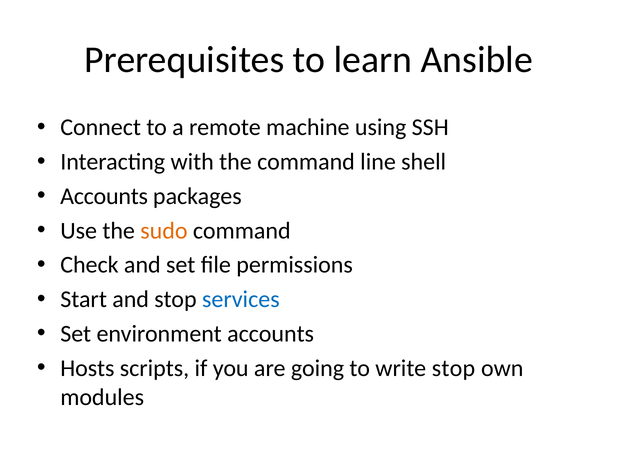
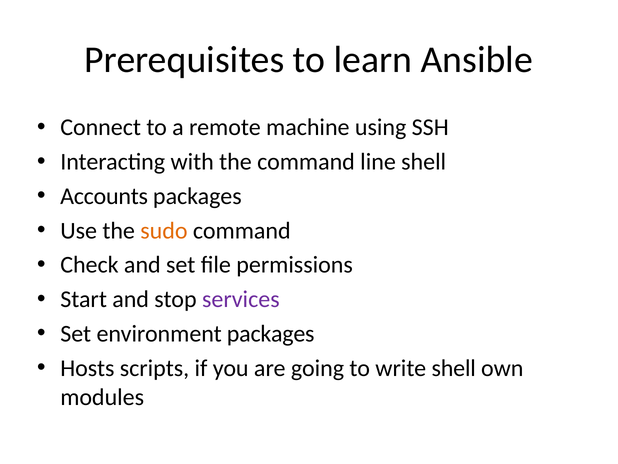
services colour: blue -> purple
environment accounts: accounts -> packages
write stop: stop -> shell
